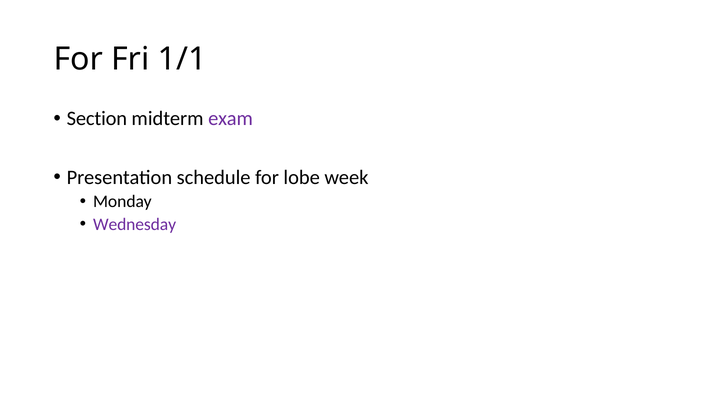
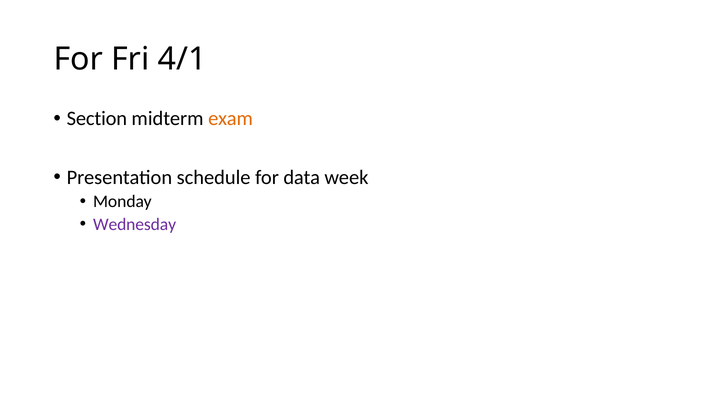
1/1: 1/1 -> 4/1
exam colour: purple -> orange
lobe: lobe -> data
